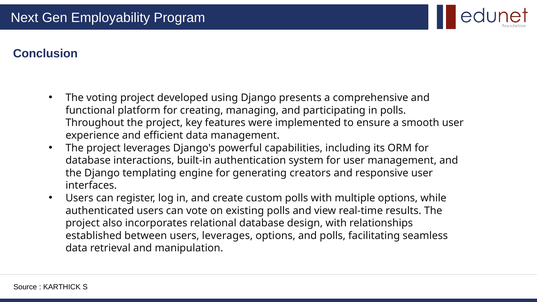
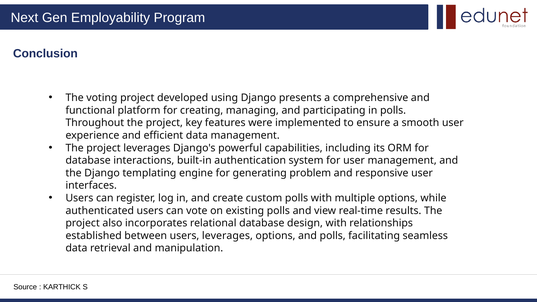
creators: creators -> problem
